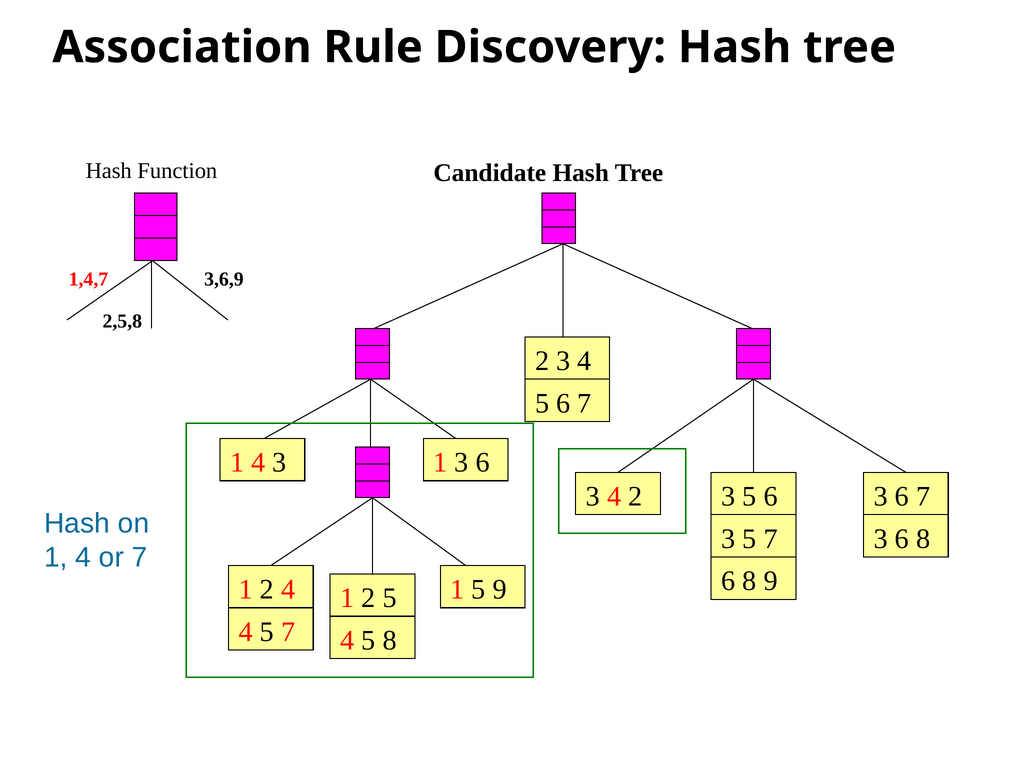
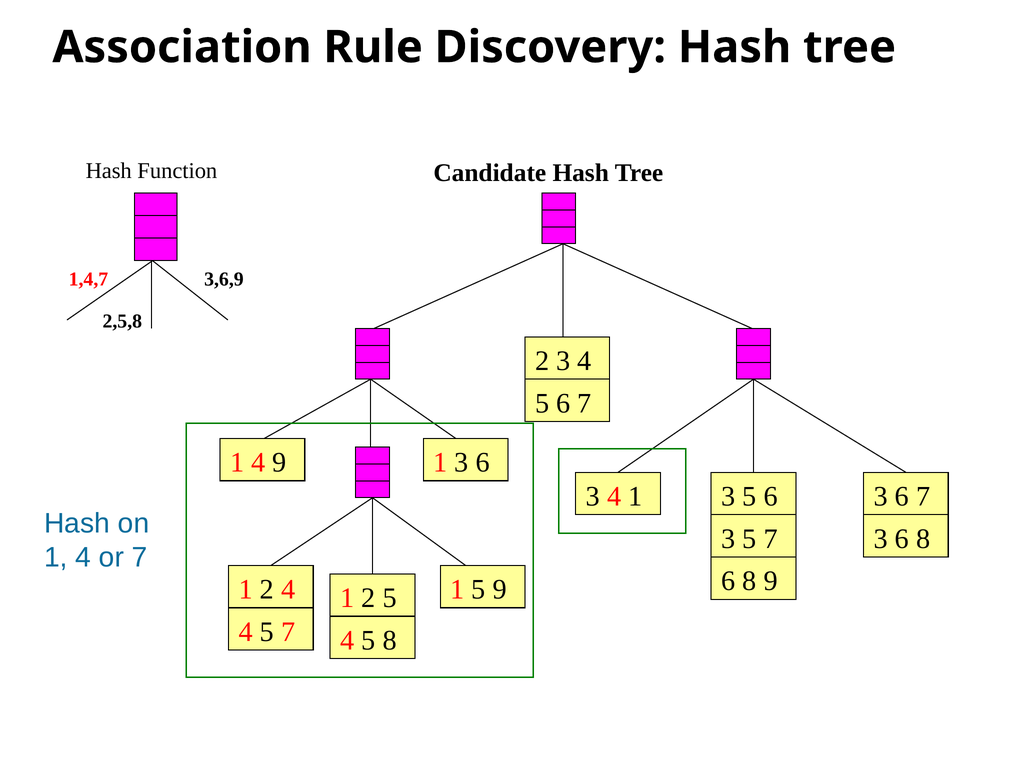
4 3: 3 -> 9
4 2: 2 -> 1
